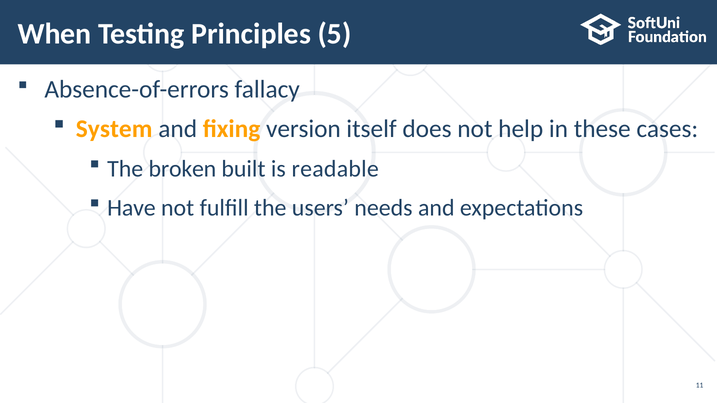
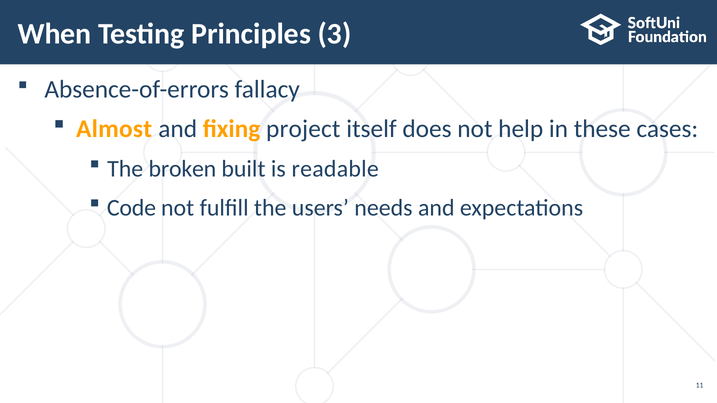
5: 5 -> 3
System: System -> Almost
version: version -> project
Have: Have -> Code
